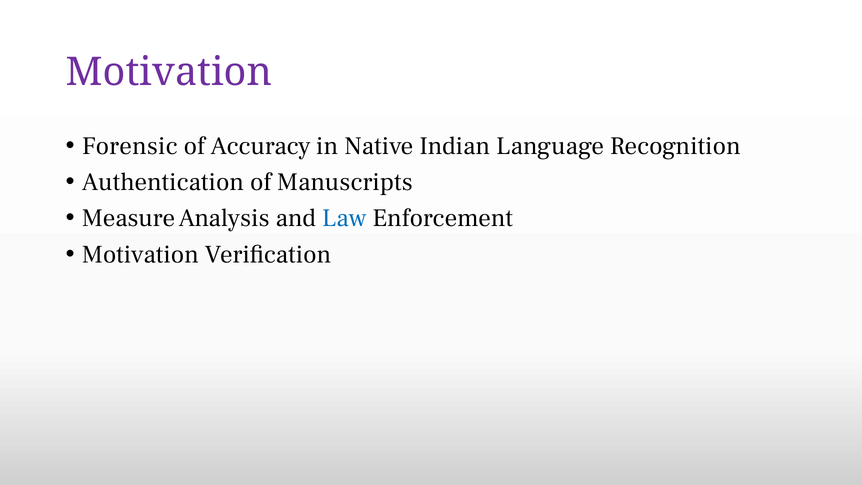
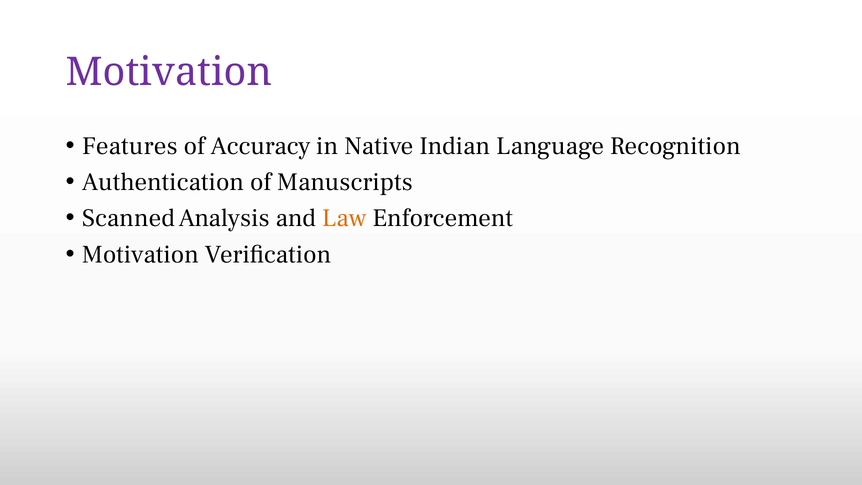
Forensic: Forensic -> Features
Measure: Measure -> Scanned
Law colour: blue -> orange
